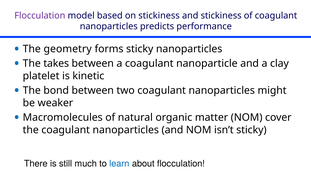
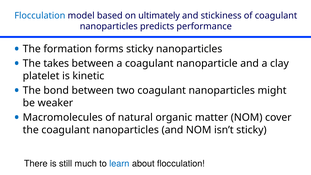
Flocculation at (40, 16) colour: purple -> blue
on stickiness: stickiness -> ultimately
geometry: geometry -> formation
